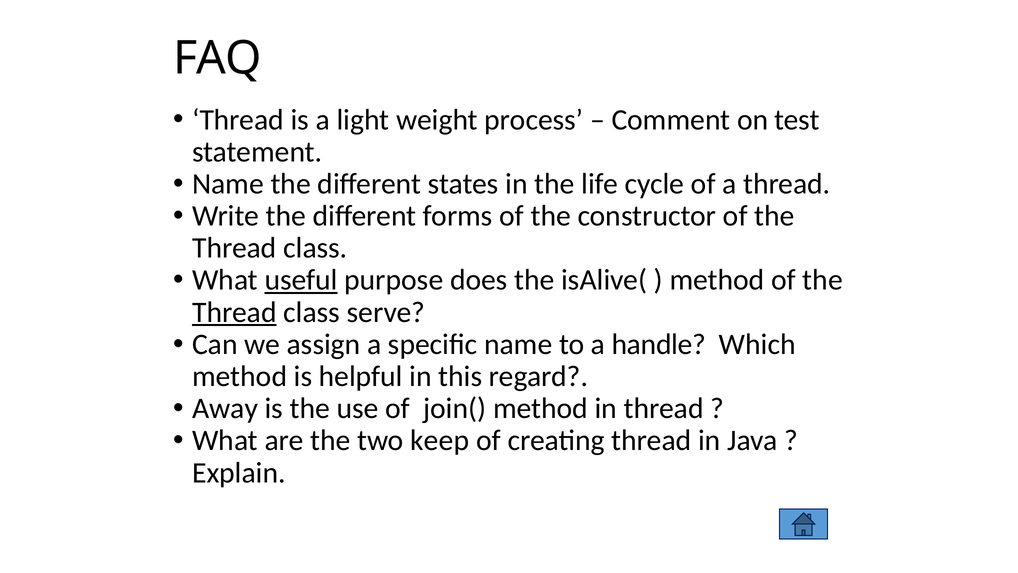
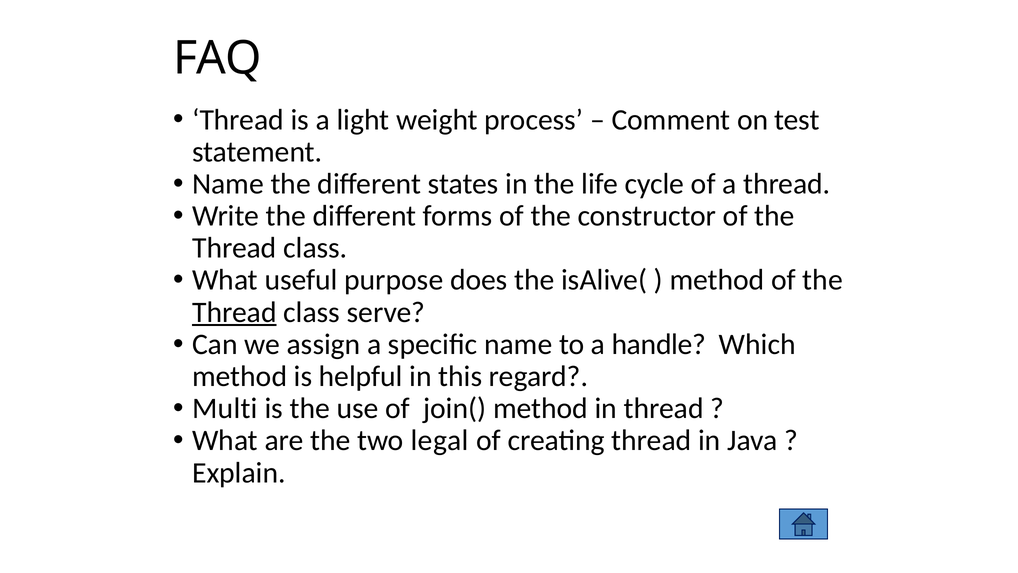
useful underline: present -> none
Away: Away -> Multi
keep: keep -> legal
